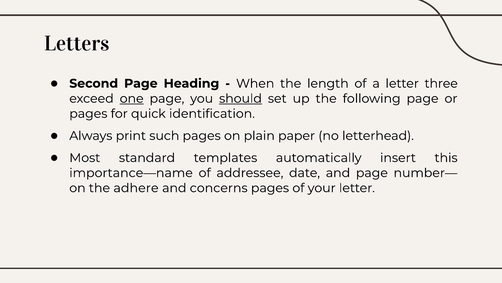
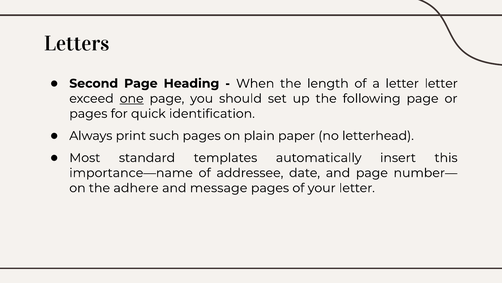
letter three: three -> letter
should underline: present -> none
concerns: concerns -> message
